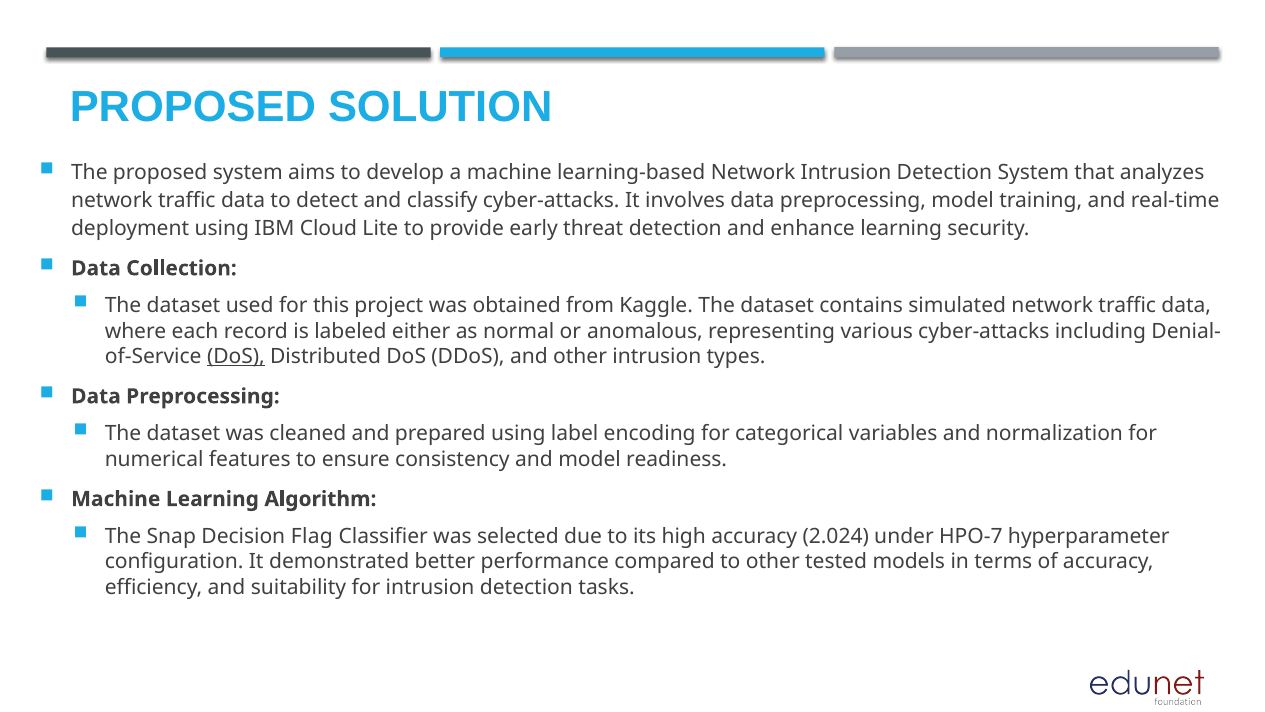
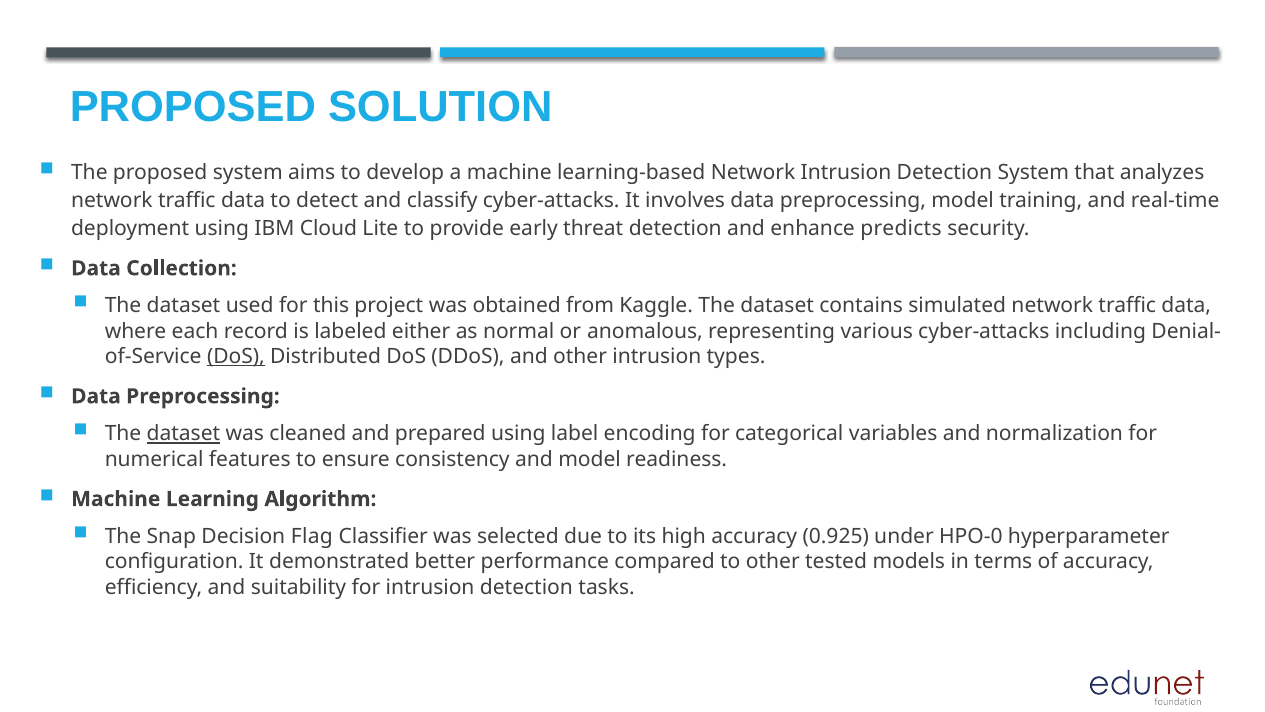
enhance learning: learning -> predicts
dataset at (183, 434) underline: none -> present
2.024: 2.024 -> 0.925
HPO-7: HPO-7 -> HPO-0
